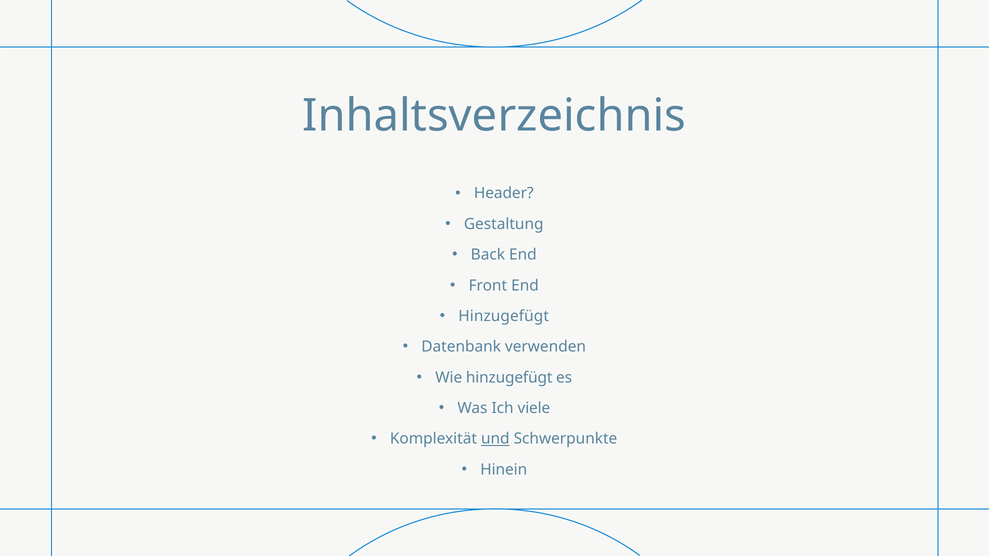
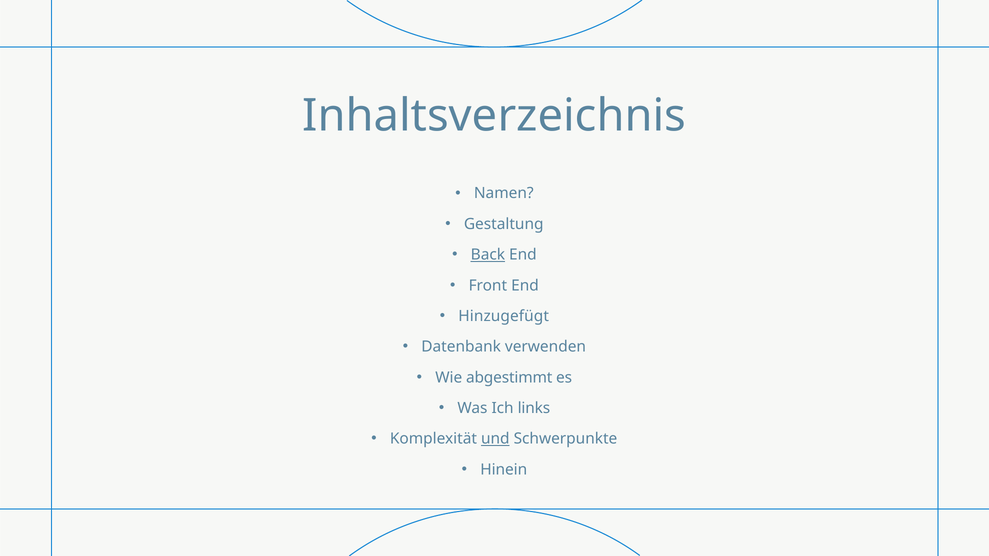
Header: Header -> Namen
Back underline: none -> present
Wie hinzugefügt: hinzugefügt -> abgestimmt
viele: viele -> links
